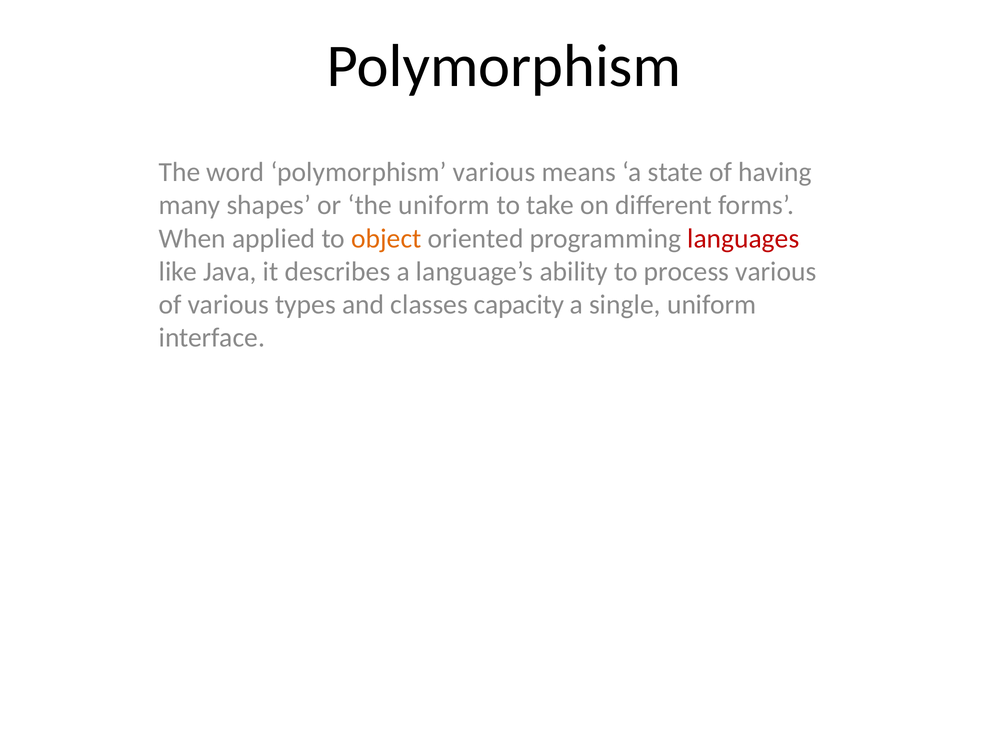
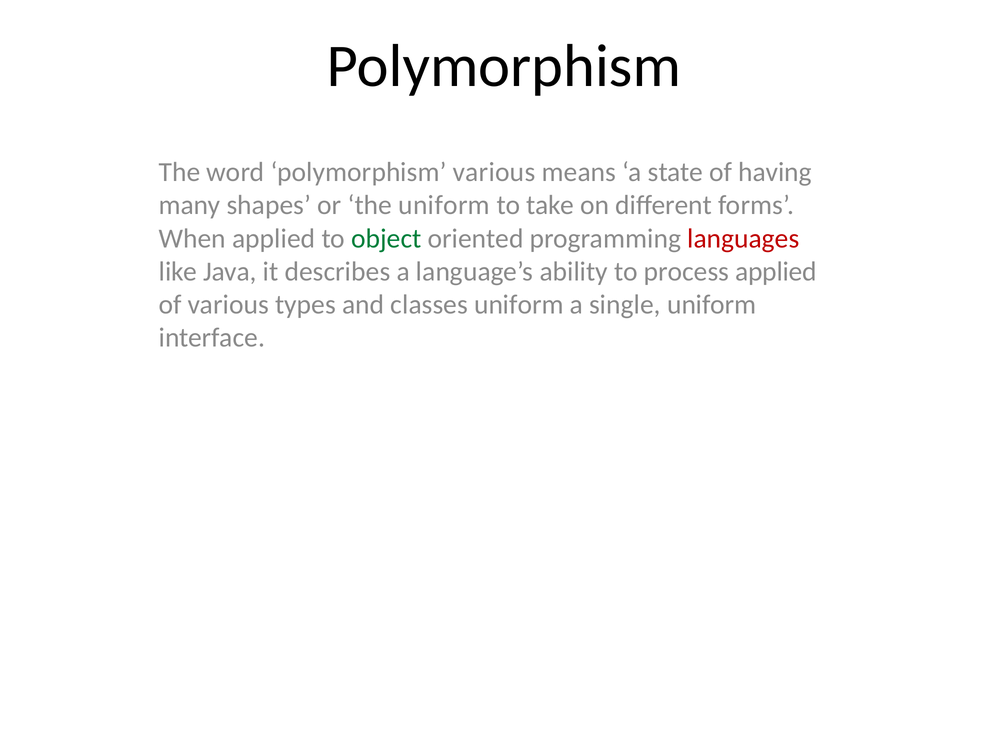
object colour: orange -> green
process various: various -> applied
classes capacity: capacity -> uniform
